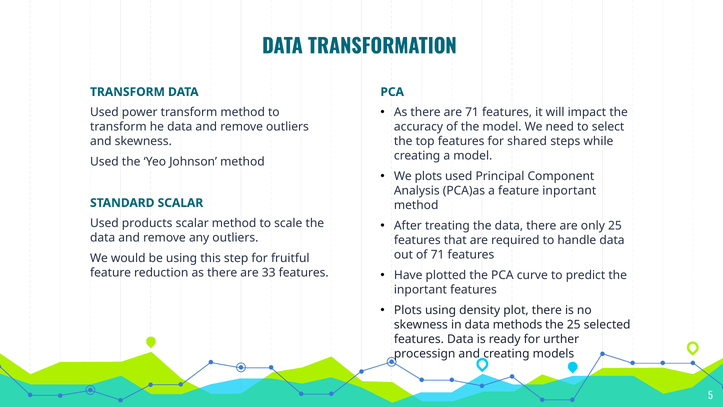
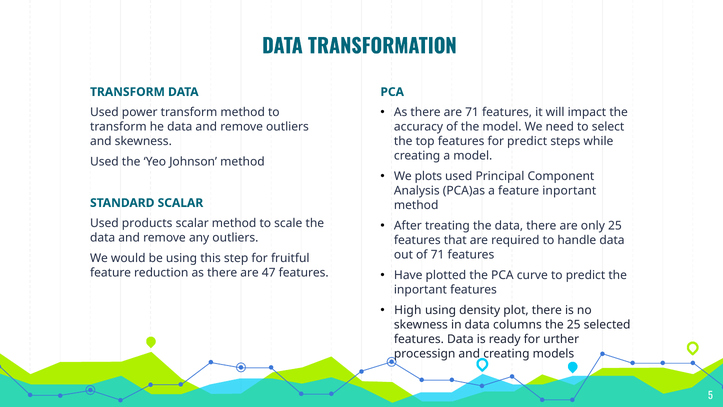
for shared: shared -> predict
33: 33 -> 47
Plots at (408, 310): Plots -> High
methods: methods -> columns
